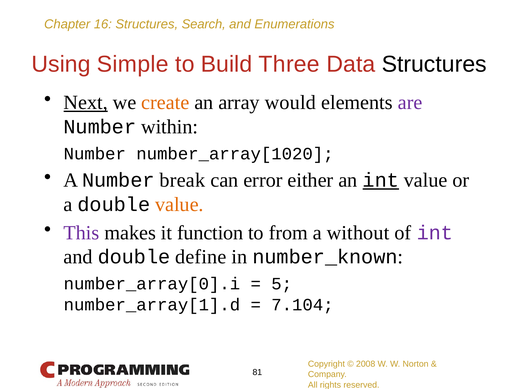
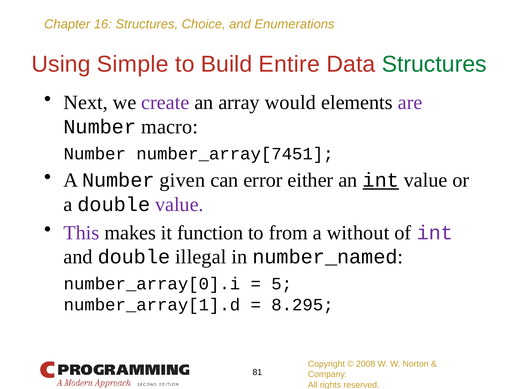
Search: Search -> Choice
Three: Three -> Entire
Structures at (434, 64) colour: black -> green
Next underline: present -> none
create colour: orange -> purple
within: within -> macro
number_array[1020: number_array[1020 -> number_array[7451
break: break -> given
value at (179, 205) colour: orange -> purple
define: define -> illegal
number_known: number_known -> number_named
7.104: 7.104 -> 8.295
